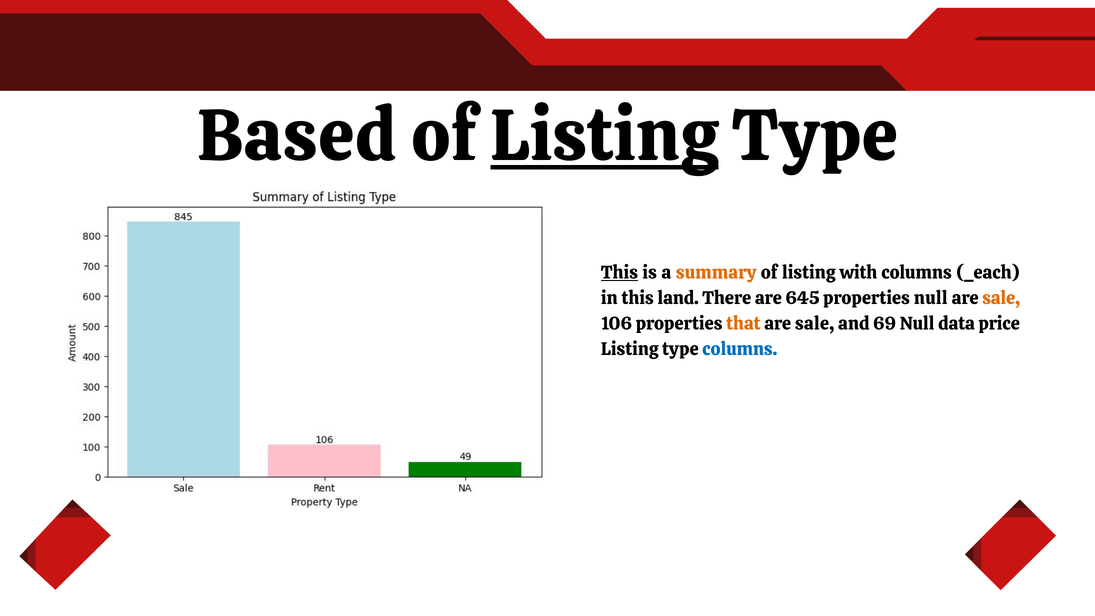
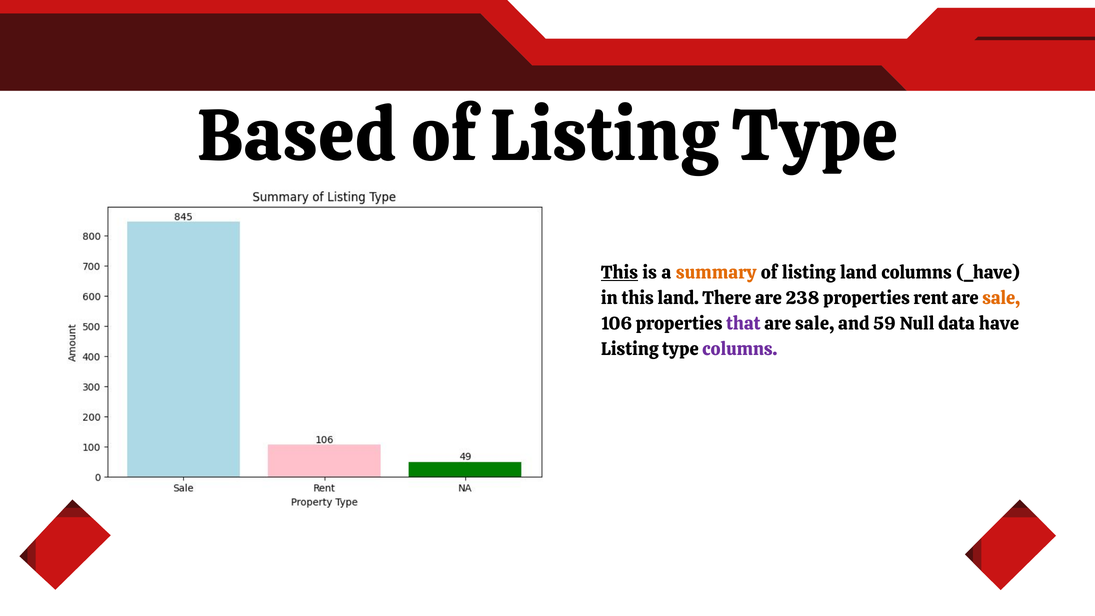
Listing at (605, 136) underline: present -> none
listing with: with -> land
_each: _each -> _have
645: 645 -> 238
properties null: null -> rent
that colour: orange -> purple
69: 69 -> 59
price: price -> have
columns at (740, 349) colour: blue -> purple
